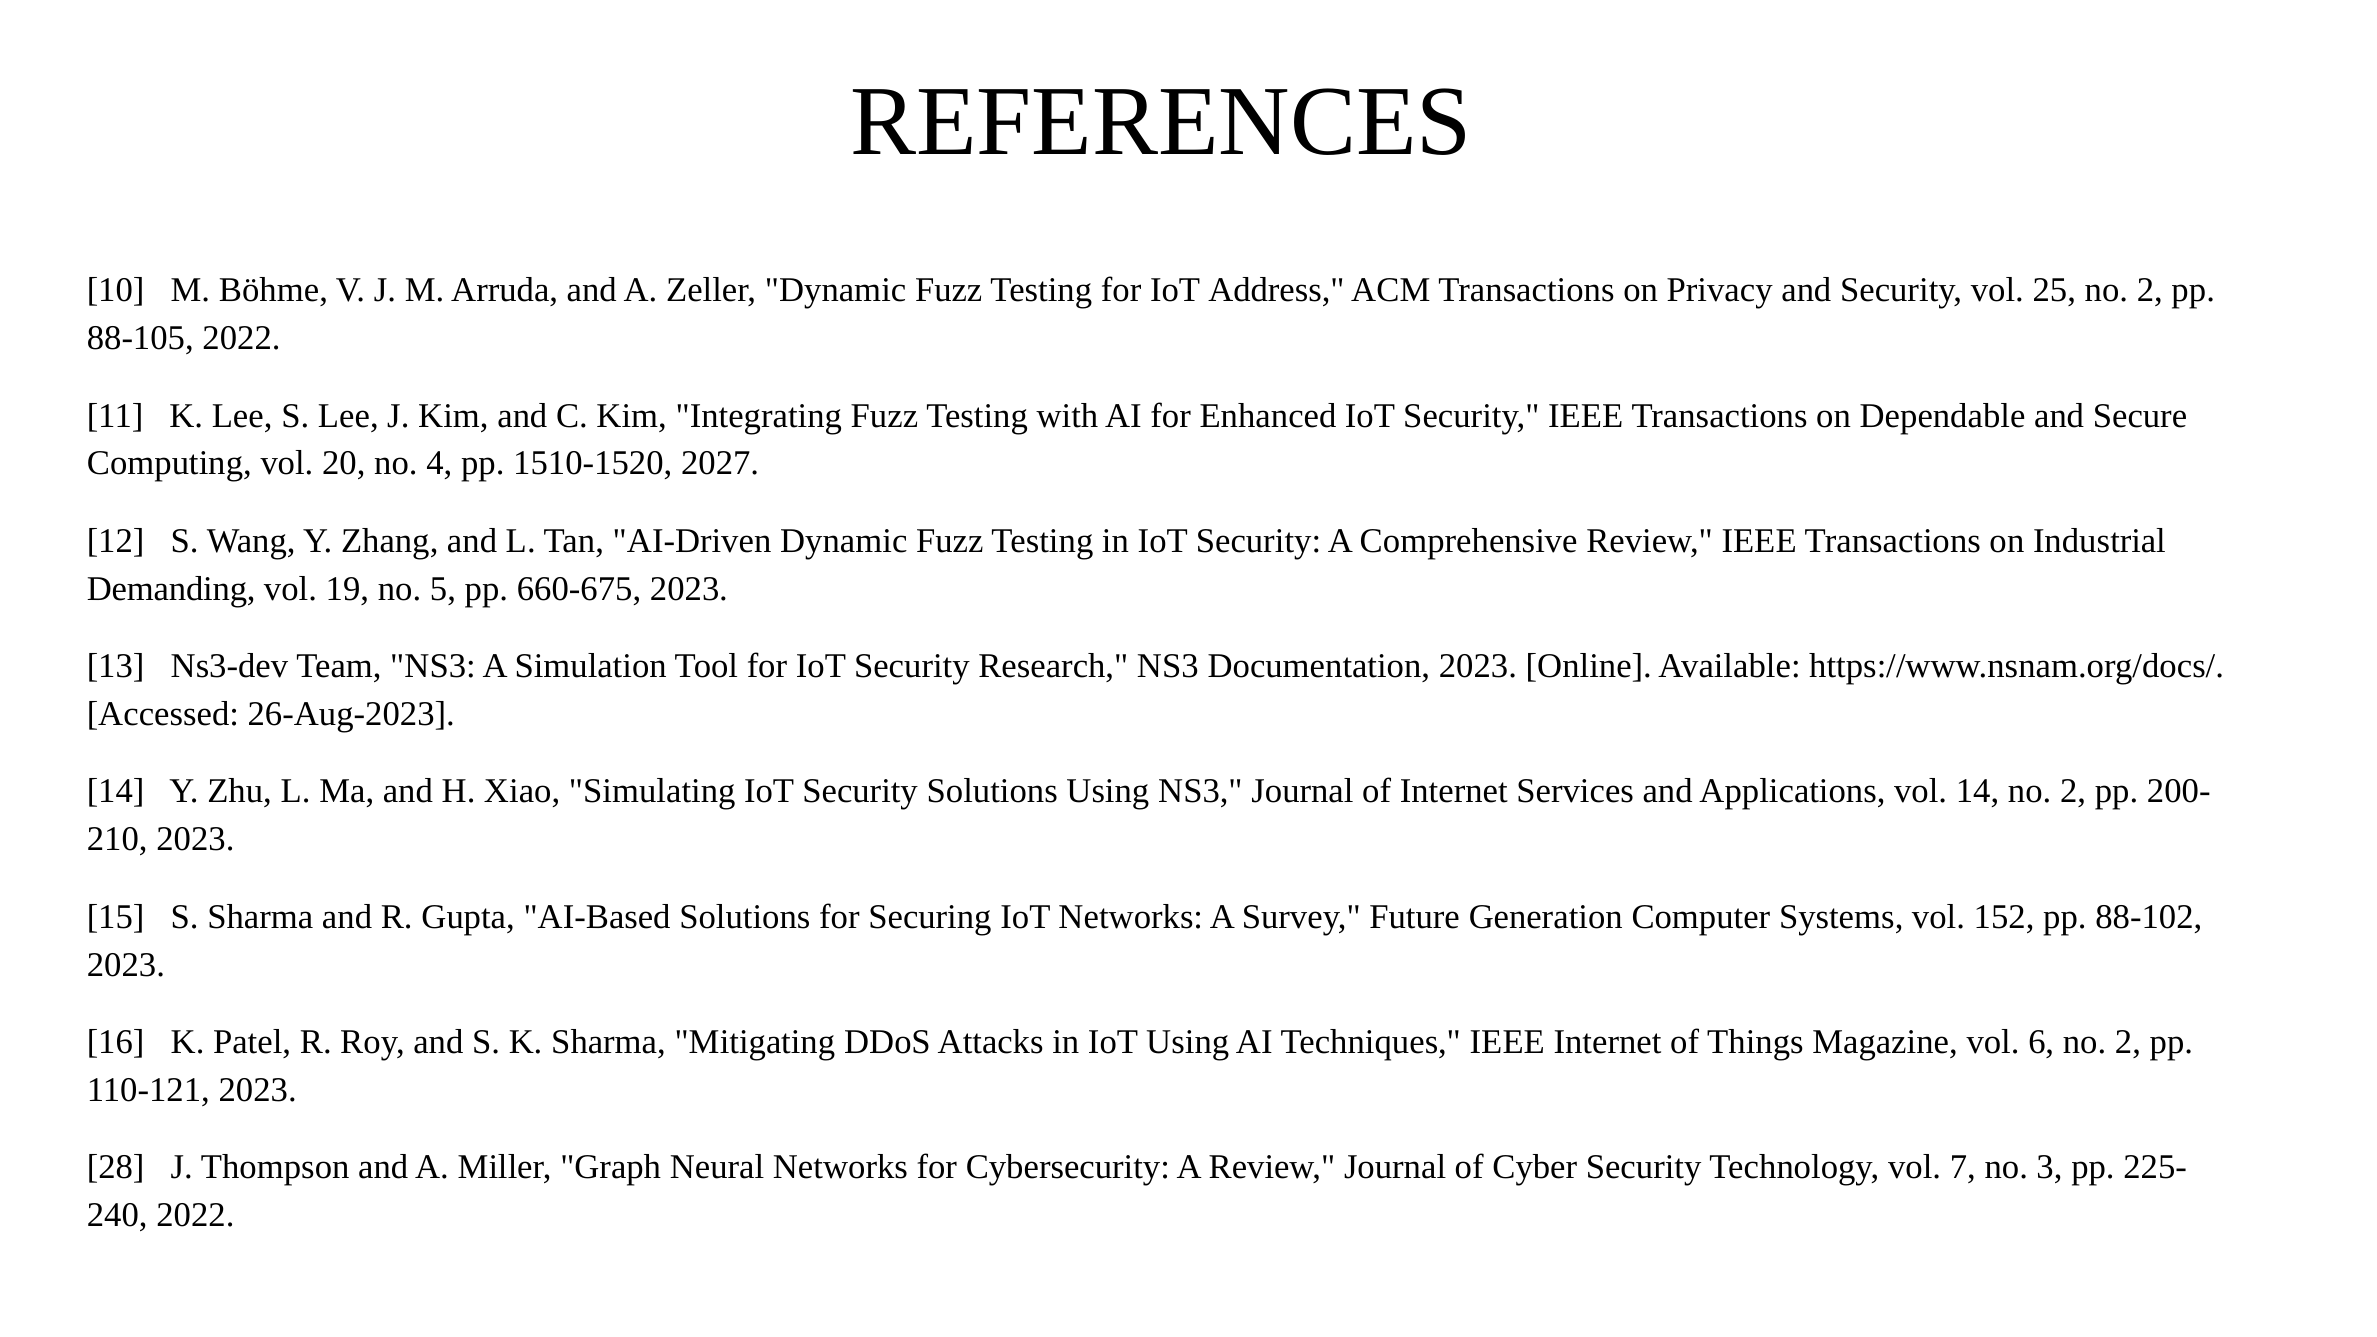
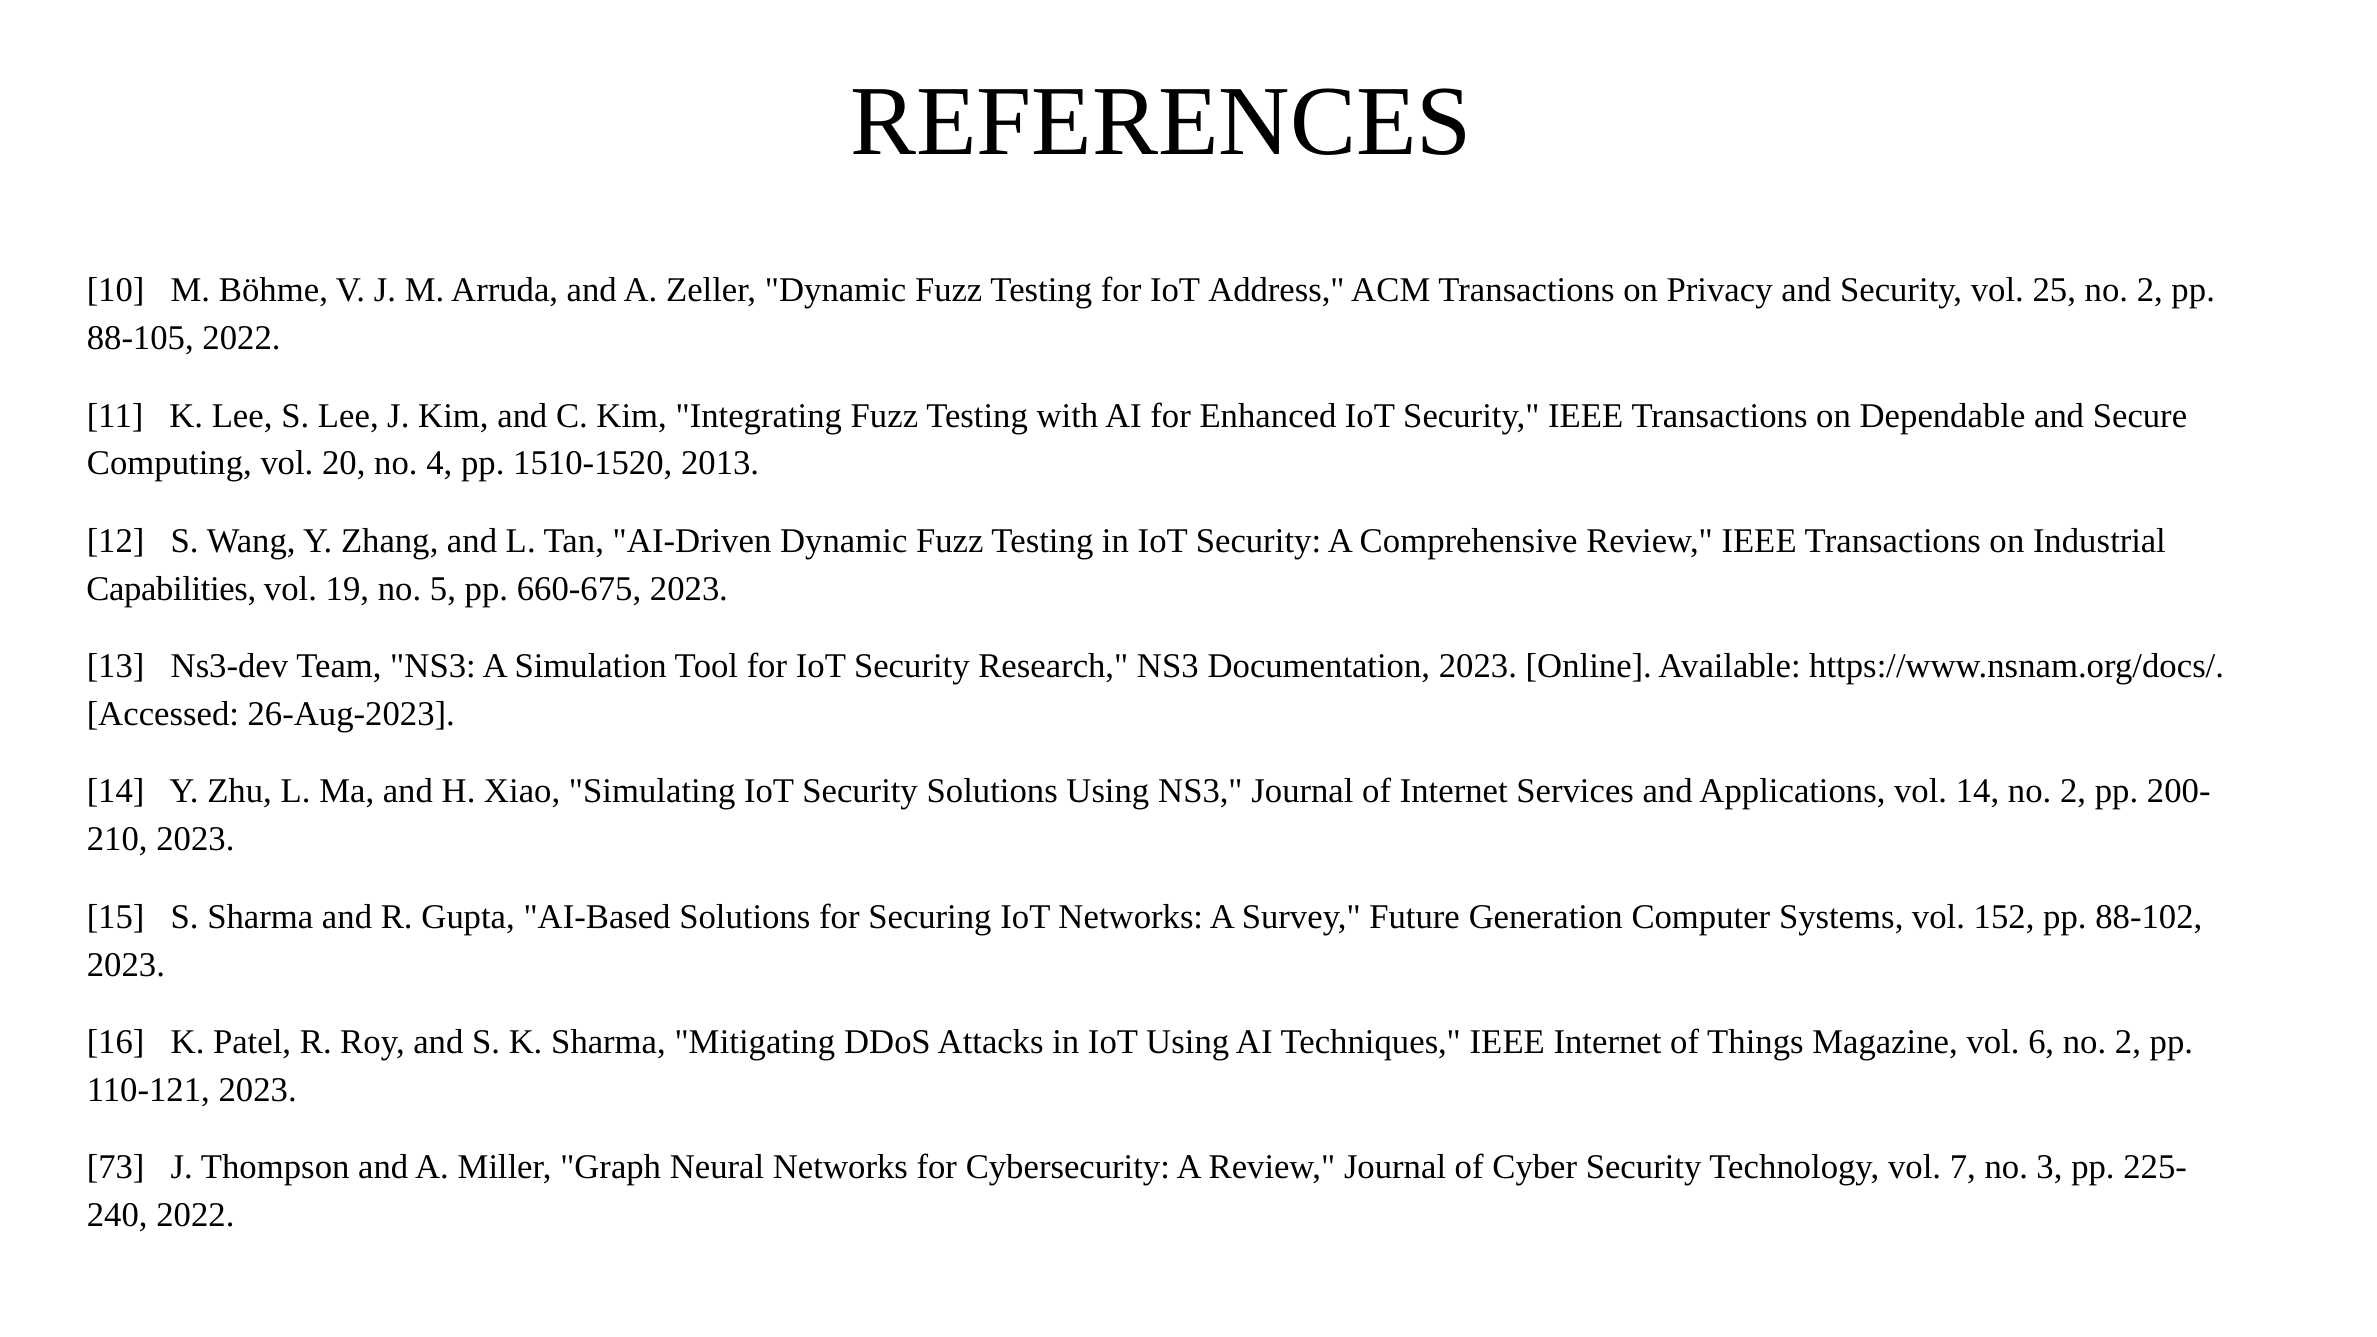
2027: 2027 -> 2013
Demanding: Demanding -> Capabilities
28: 28 -> 73
